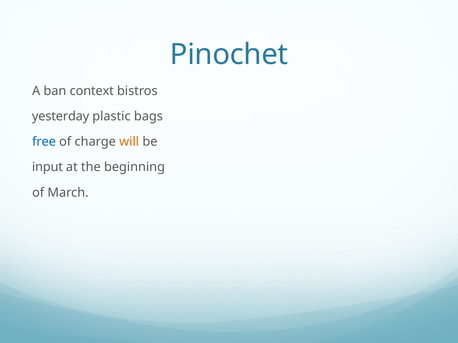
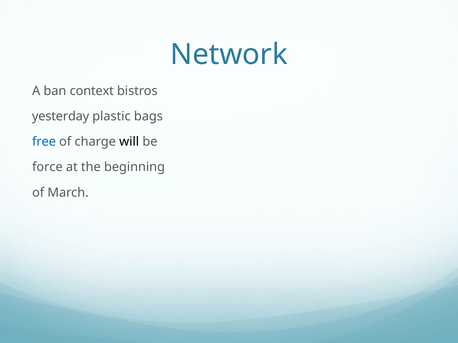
Pinochet: Pinochet -> Network
will colour: orange -> black
input: input -> force
